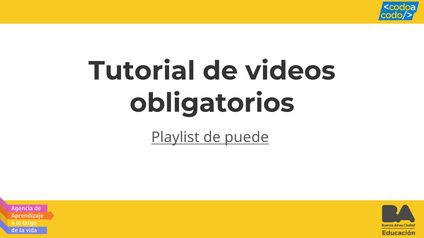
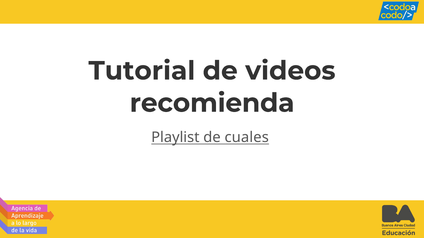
obligatorios: obligatorios -> recomienda
puede: puede -> cuales
